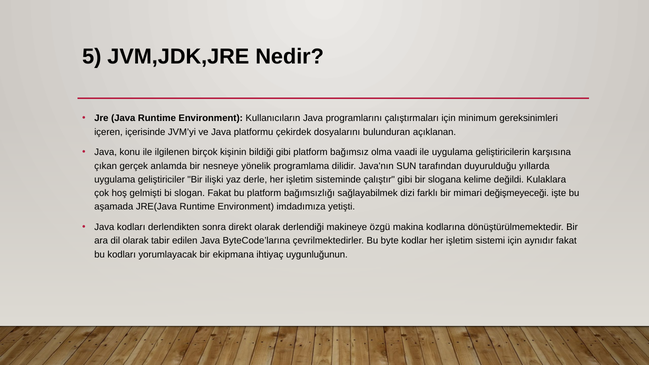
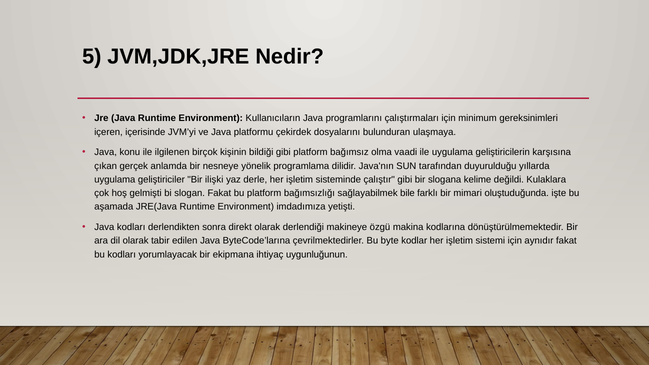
açıklanan: açıklanan -> ulaşmaya
dizi: dizi -> bile
değişmeyeceği: değişmeyeceği -> oluştuduğunda
